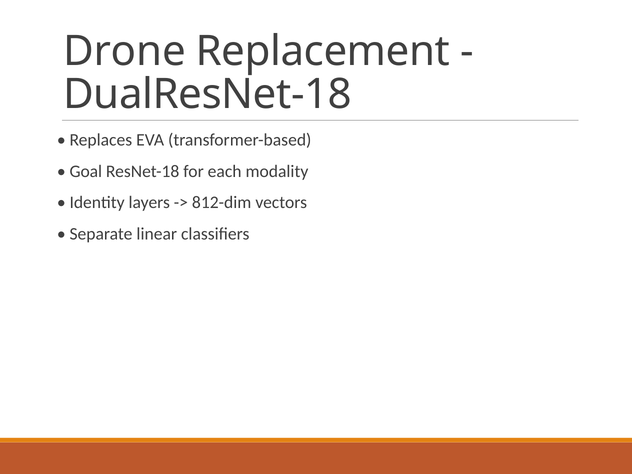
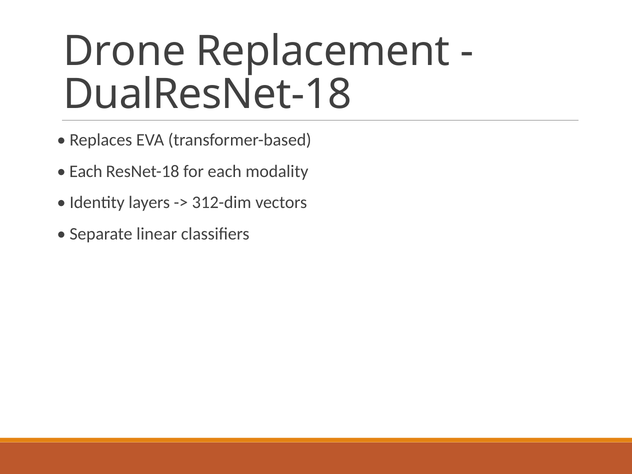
Goal at (86, 171): Goal -> Each
812-dim: 812-dim -> 312-dim
